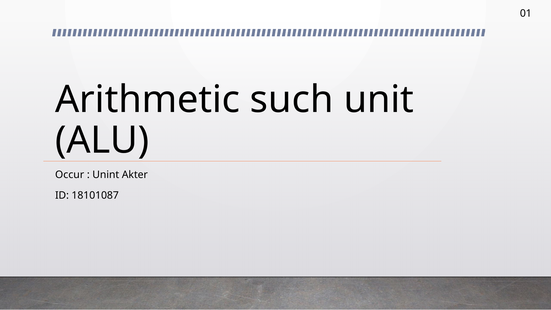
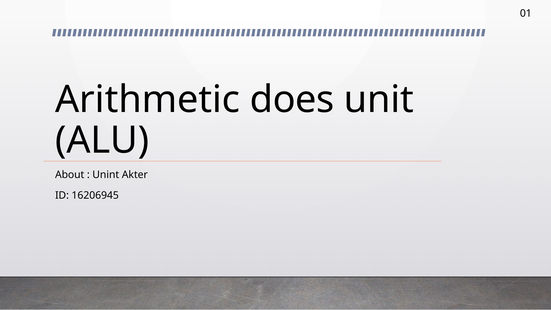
such: such -> does
Occur: Occur -> About
18101087: 18101087 -> 16206945
